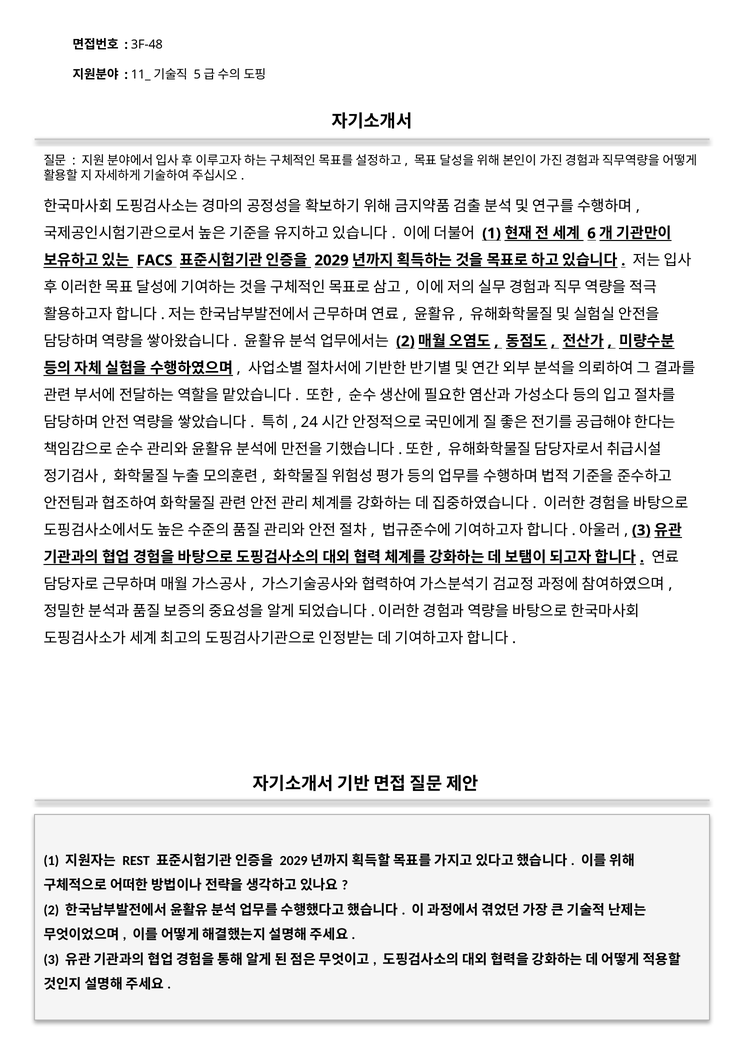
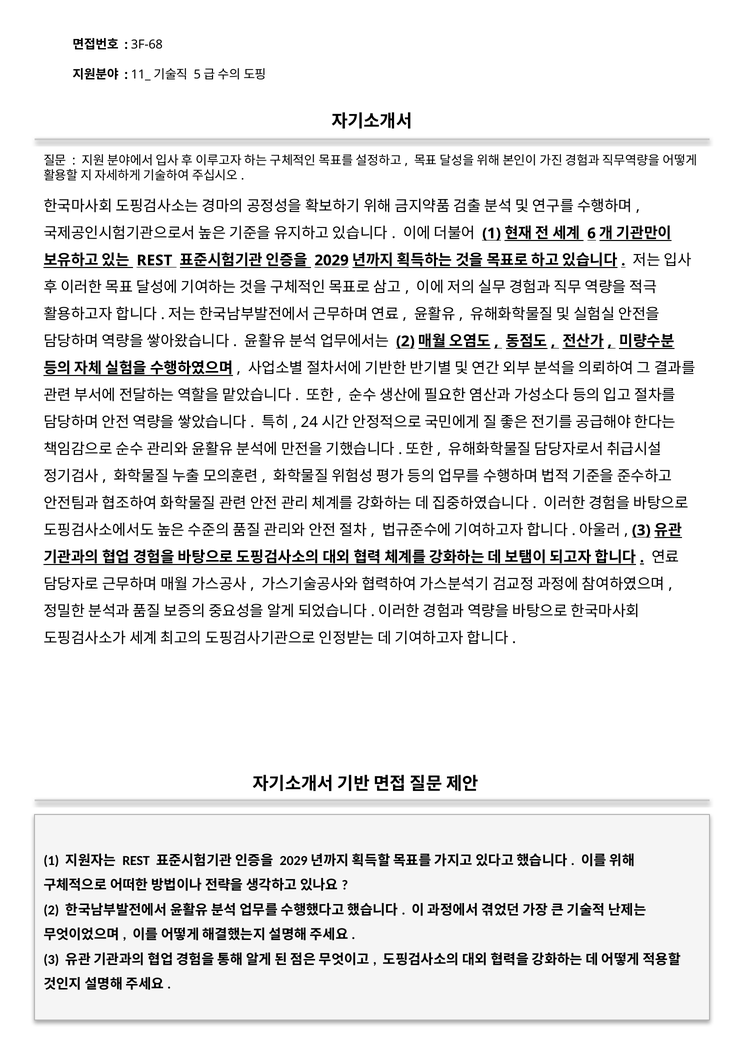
3F-48: 3F-48 -> 3F-68
FACS at (155, 260): FACS -> REST
